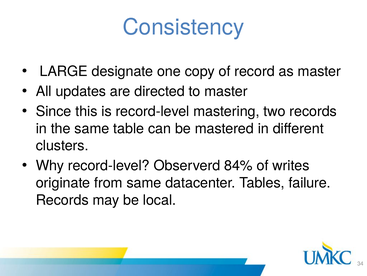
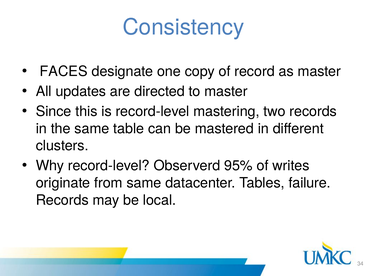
LARGE: LARGE -> FACES
84%: 84% -> 95%
